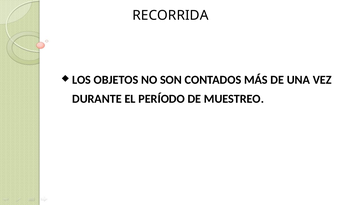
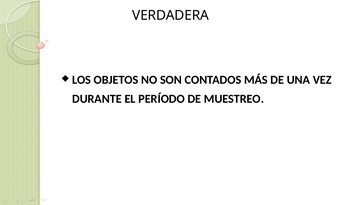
RECORRIDA: RECORRIDA -> VERDADERA
